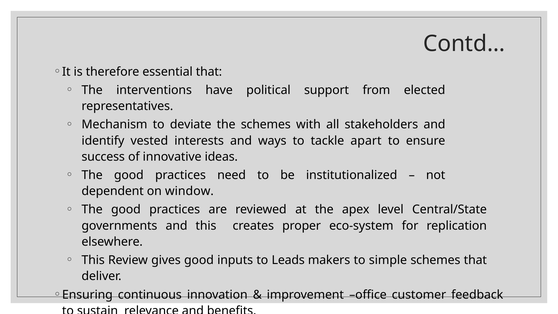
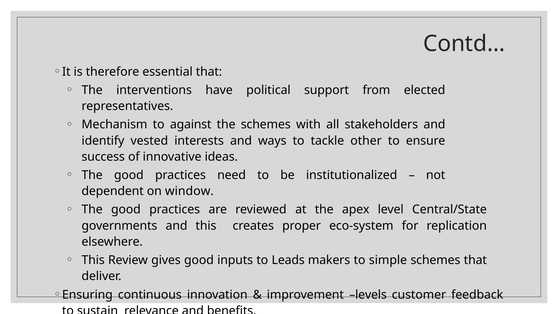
deviate: deviate -> against
apart: apart -> other
office: office -> levels
